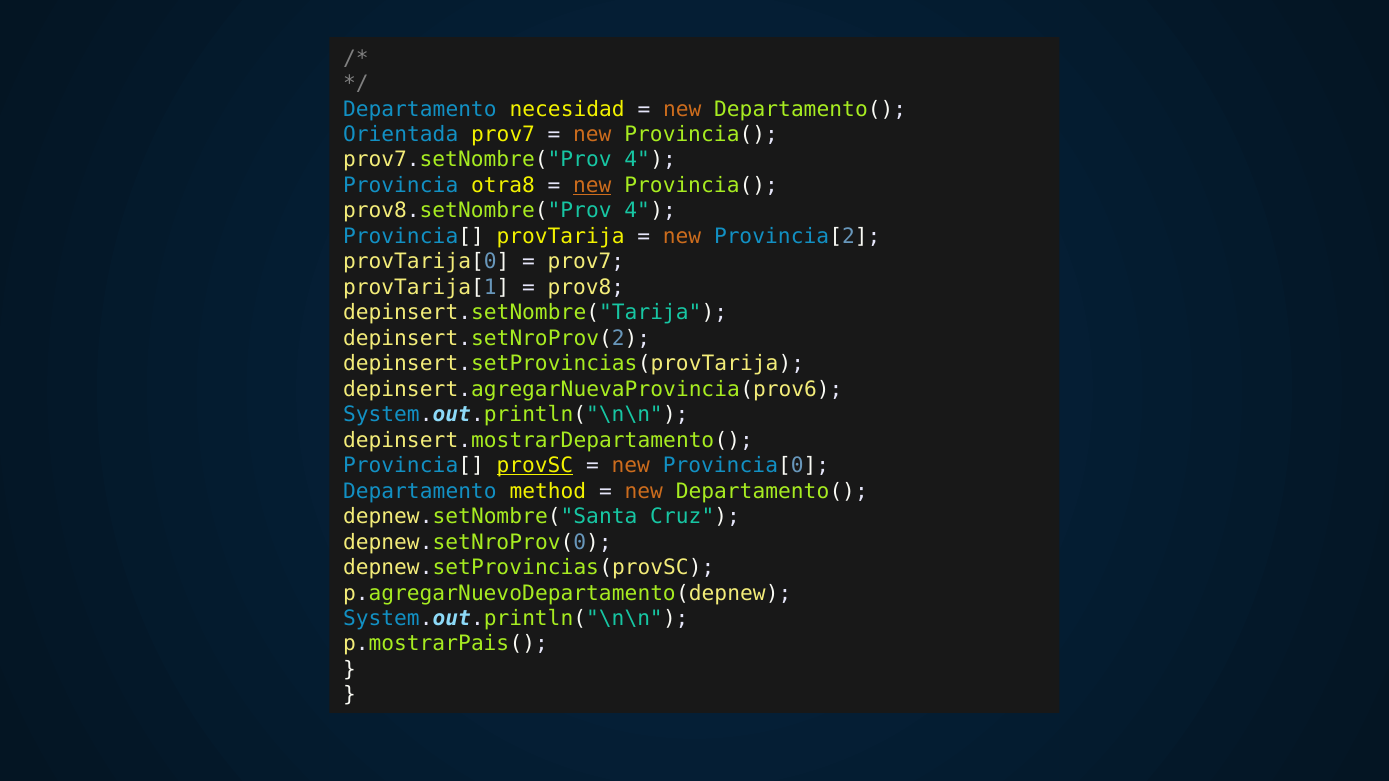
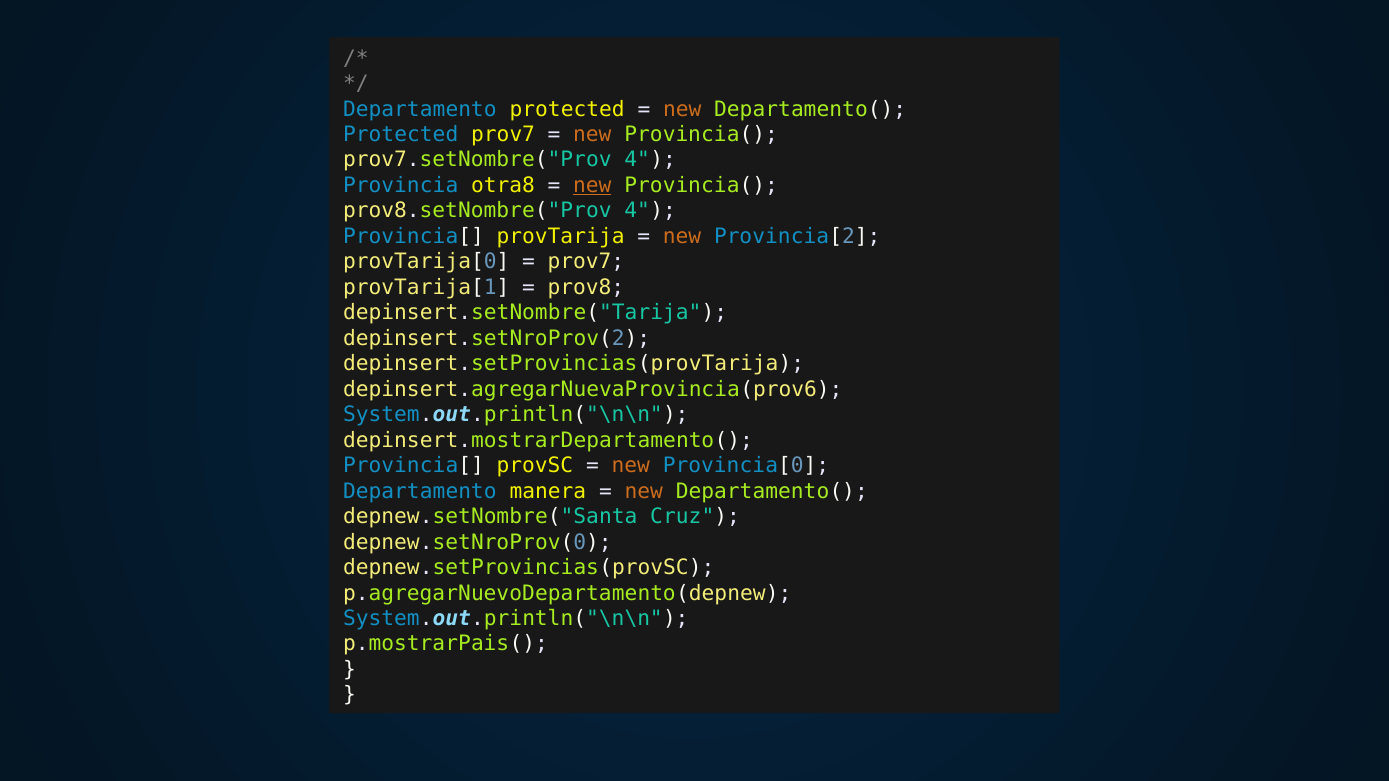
Departamento necesidad: necesidad -> protected
Orientada at (401, 135): Orientada -> Protected
provSC underline: present -> none
method: method -> manera
